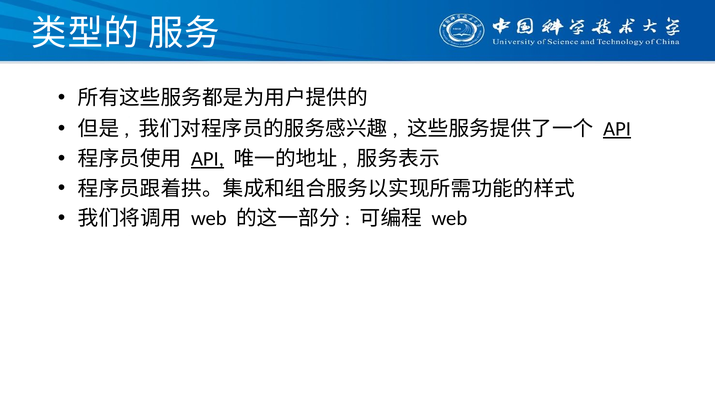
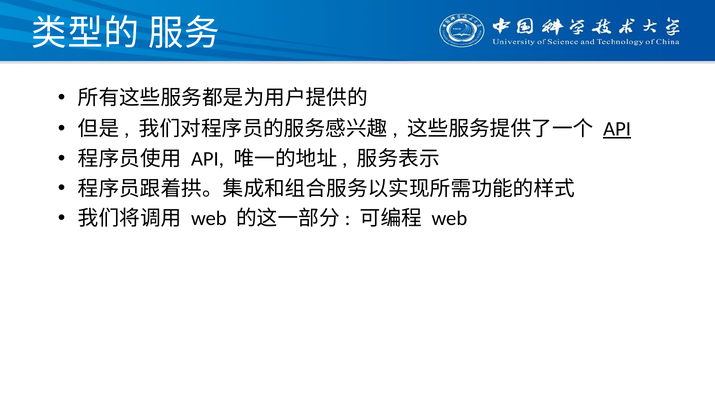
API at (207, 159) underline: present -> none
